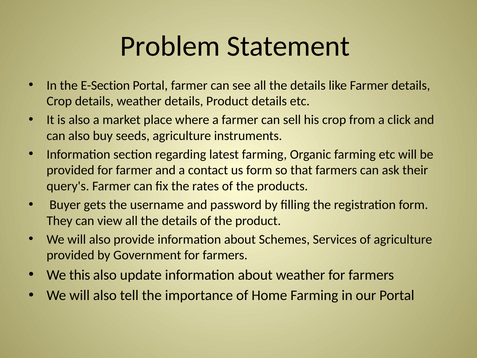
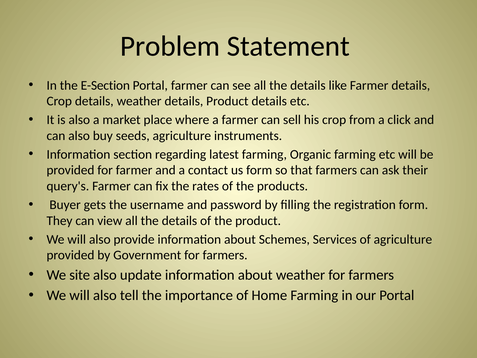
this: this -> site
